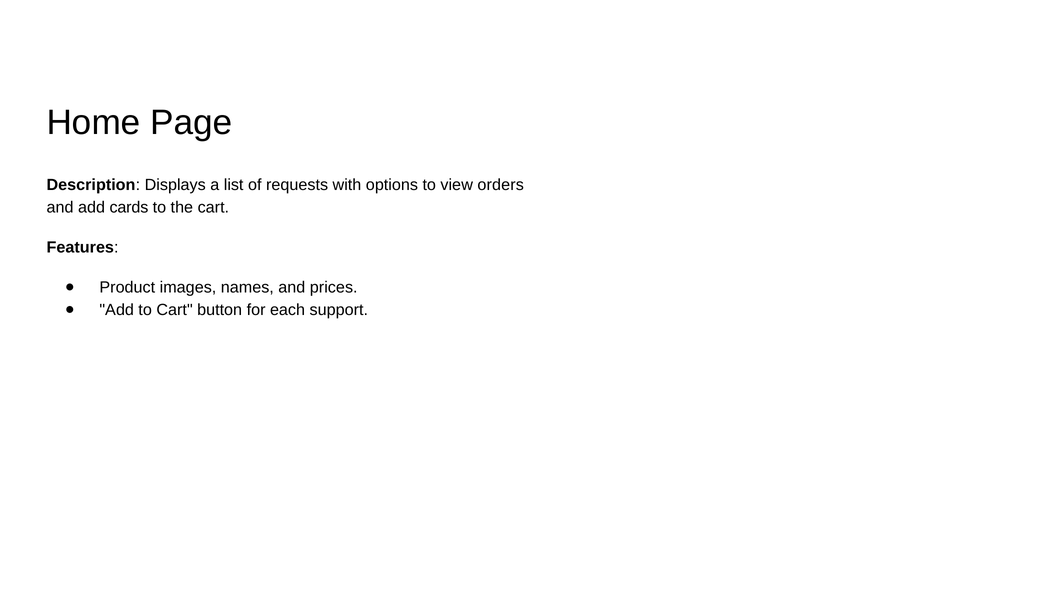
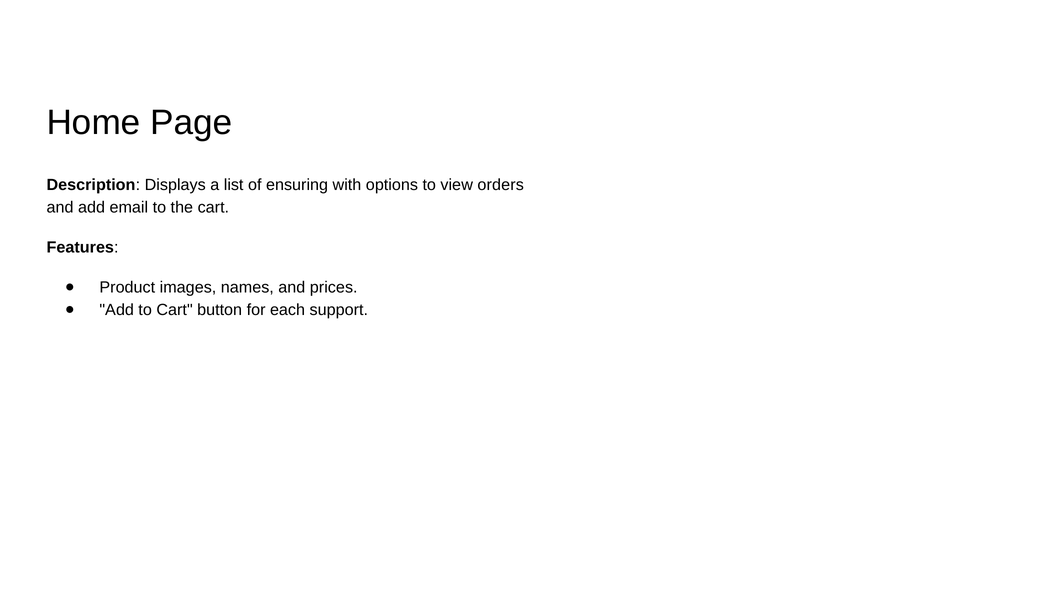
requests: requests -> ensuring
cards: cards -> email
